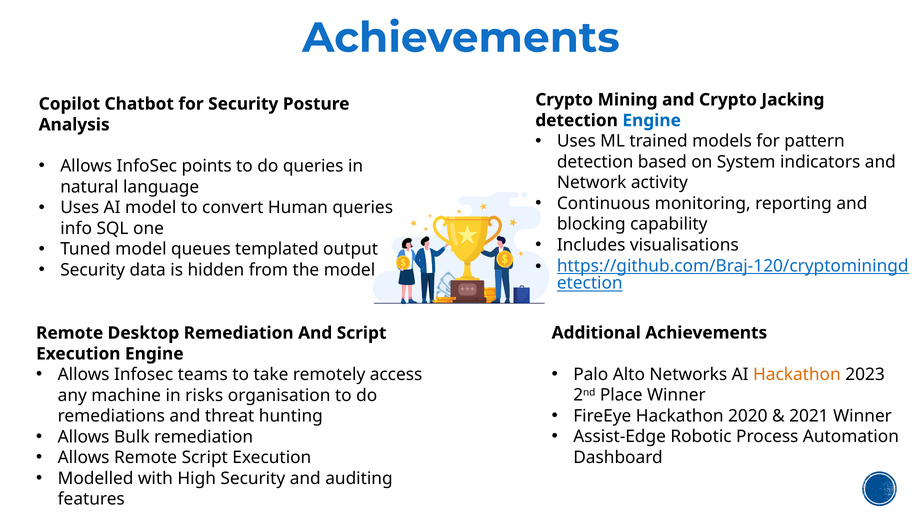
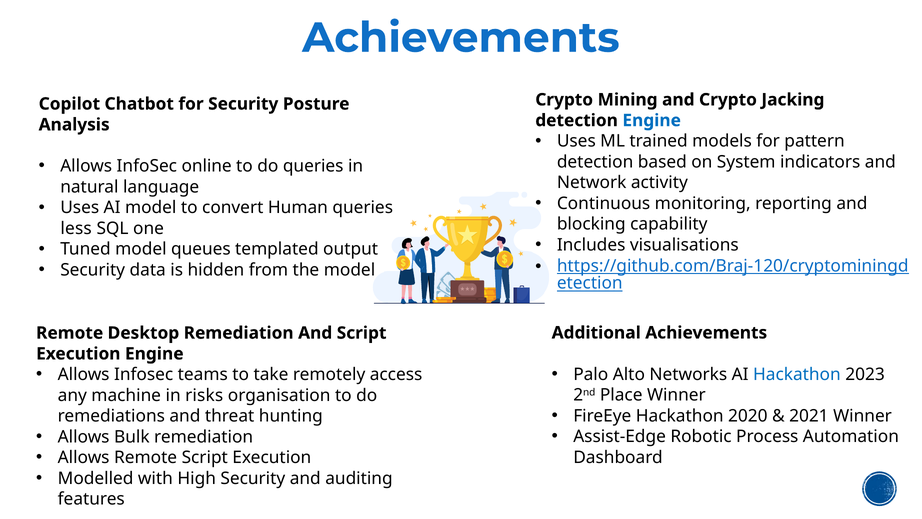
points: points -> online
info: info -> less
Hackathon at (797, 374) colour: orange -> blue
